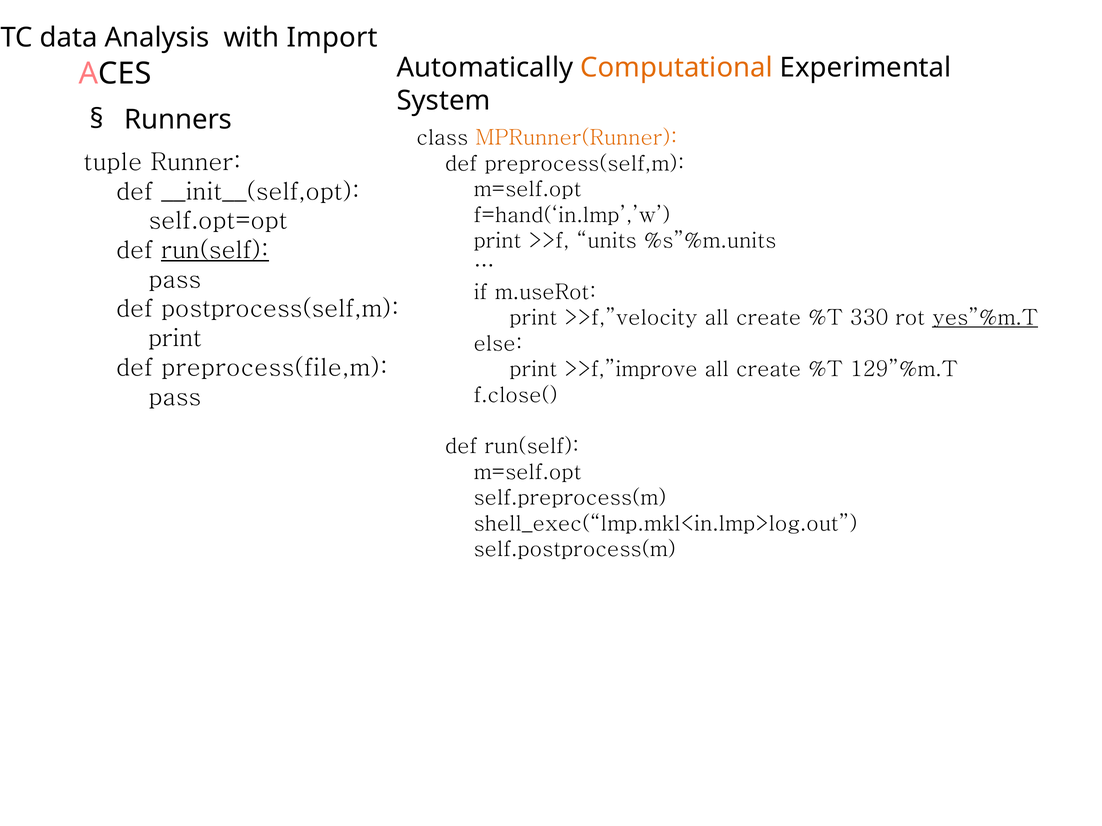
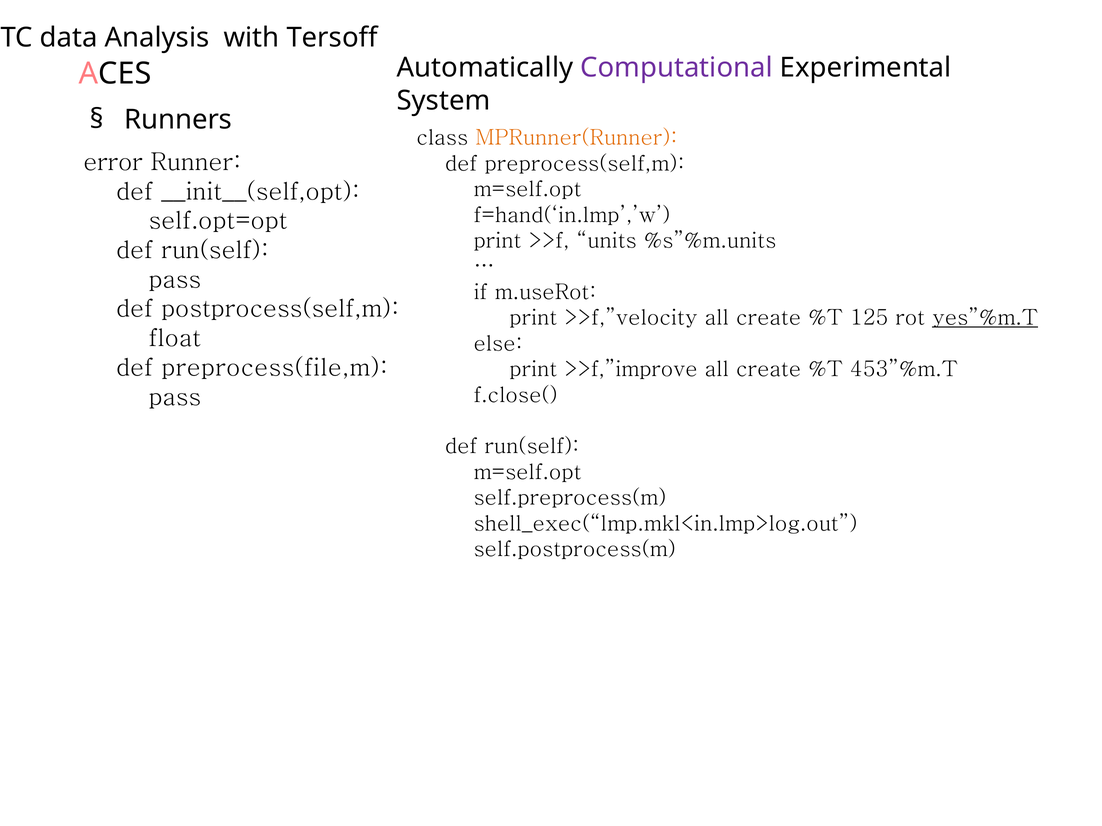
Import: Import -> Tersoff
Computational colour: orange -> purple
tuple: tuple -> error
run(self at (215, 250) underline: present -> none
330: 330 -> 125
print at (175, 338): print -> float
129”%m.T: 129”%m.T -> 453”%m.T
